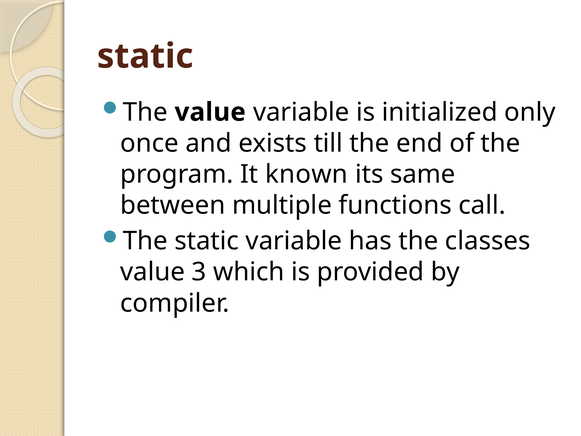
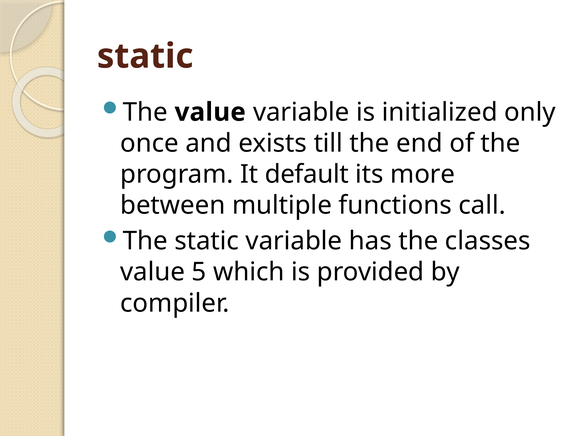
known: known -> default
same: same -> more
3: 3 -> 5
